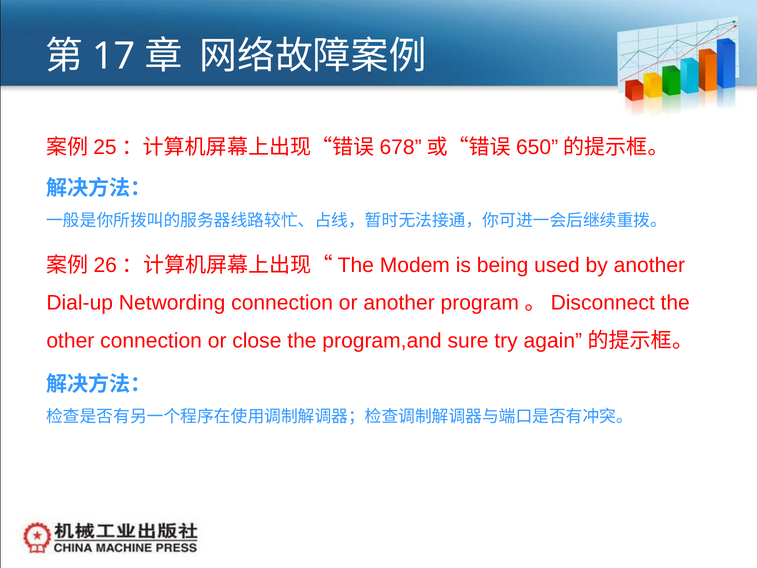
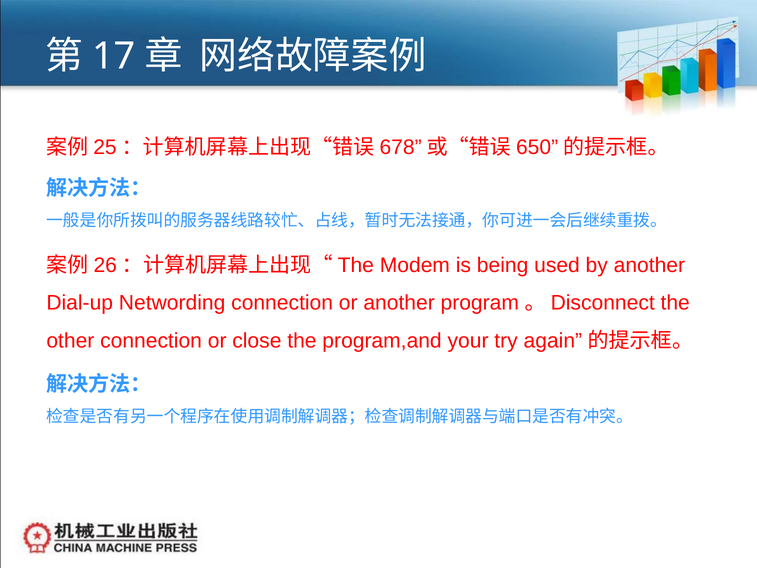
sure: sure -> your
